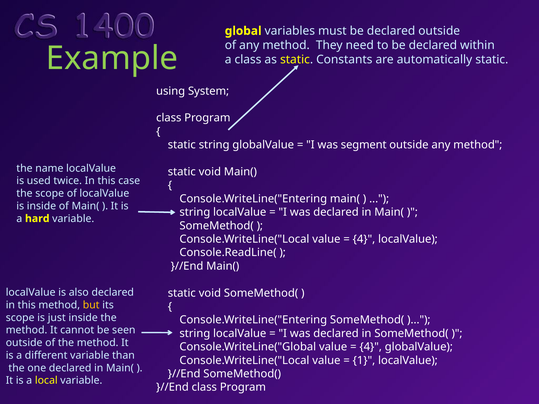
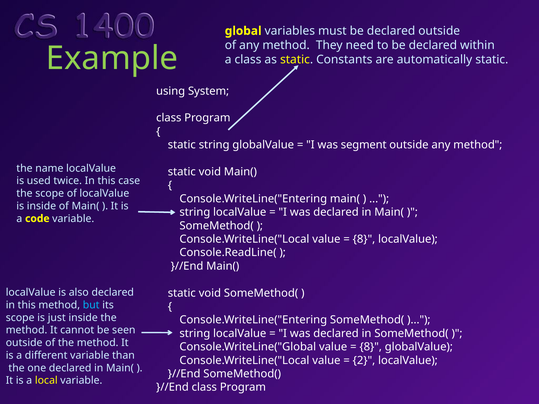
hard: hard -> code
4 at (364, 239): 4 -> 8
but colour: yellow -> light blue
4 at (371, 347): 4 -> 8
1: 1 -> 2
